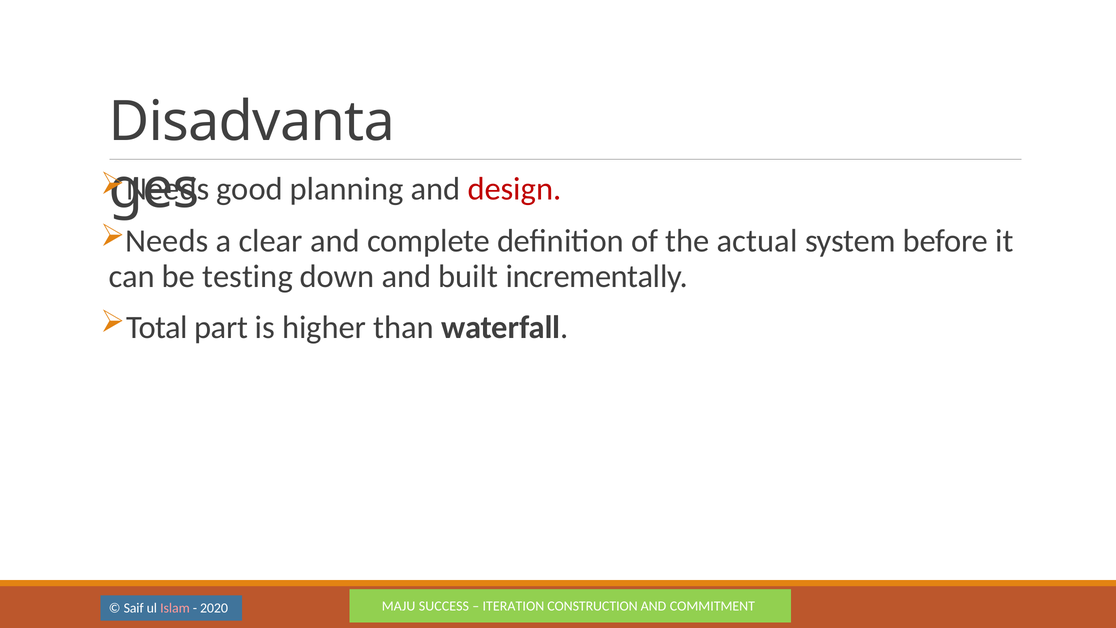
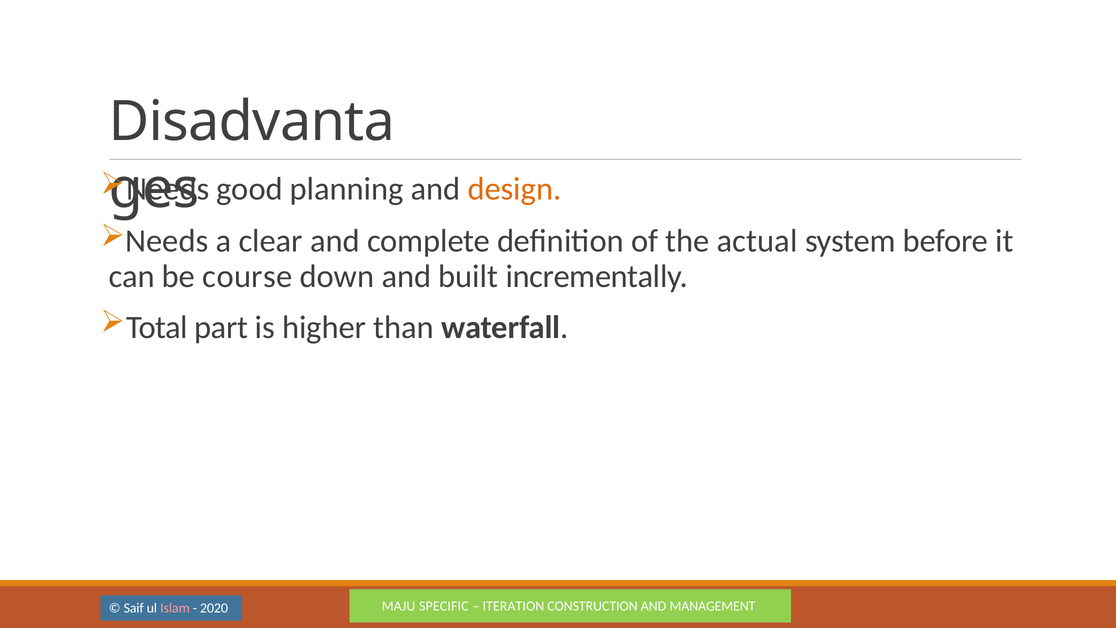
design colour: red -> orange
testing: testing -> course
SUCCESS: SUCCESS -> SPECIFIC
COMMITMENT: COMMITMENT -> MANAGEMENT
